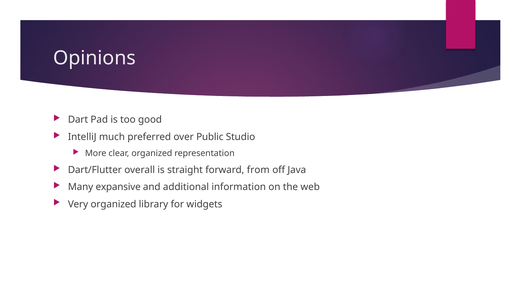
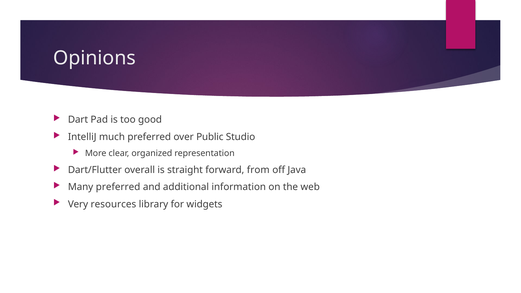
Many expansive: expansive -> preferred
Very organized: organized -> resources
